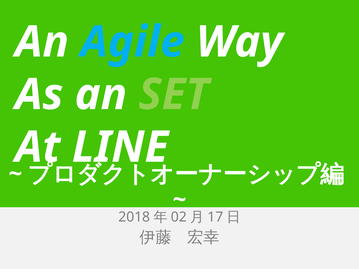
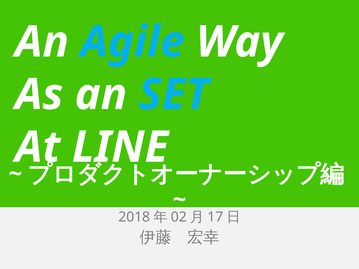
SET colour: light green -> light blue
